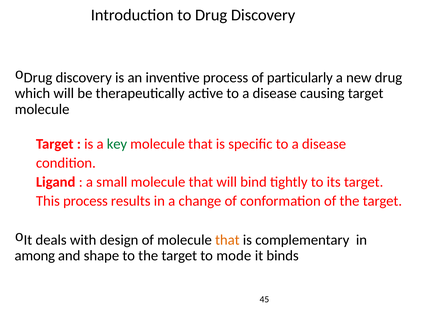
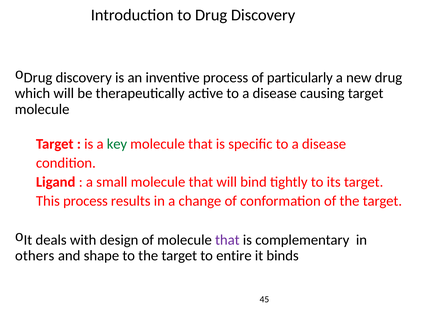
that at (227, 240) colour: orange -> purple
among: among -> others
mode: mode -> entire
